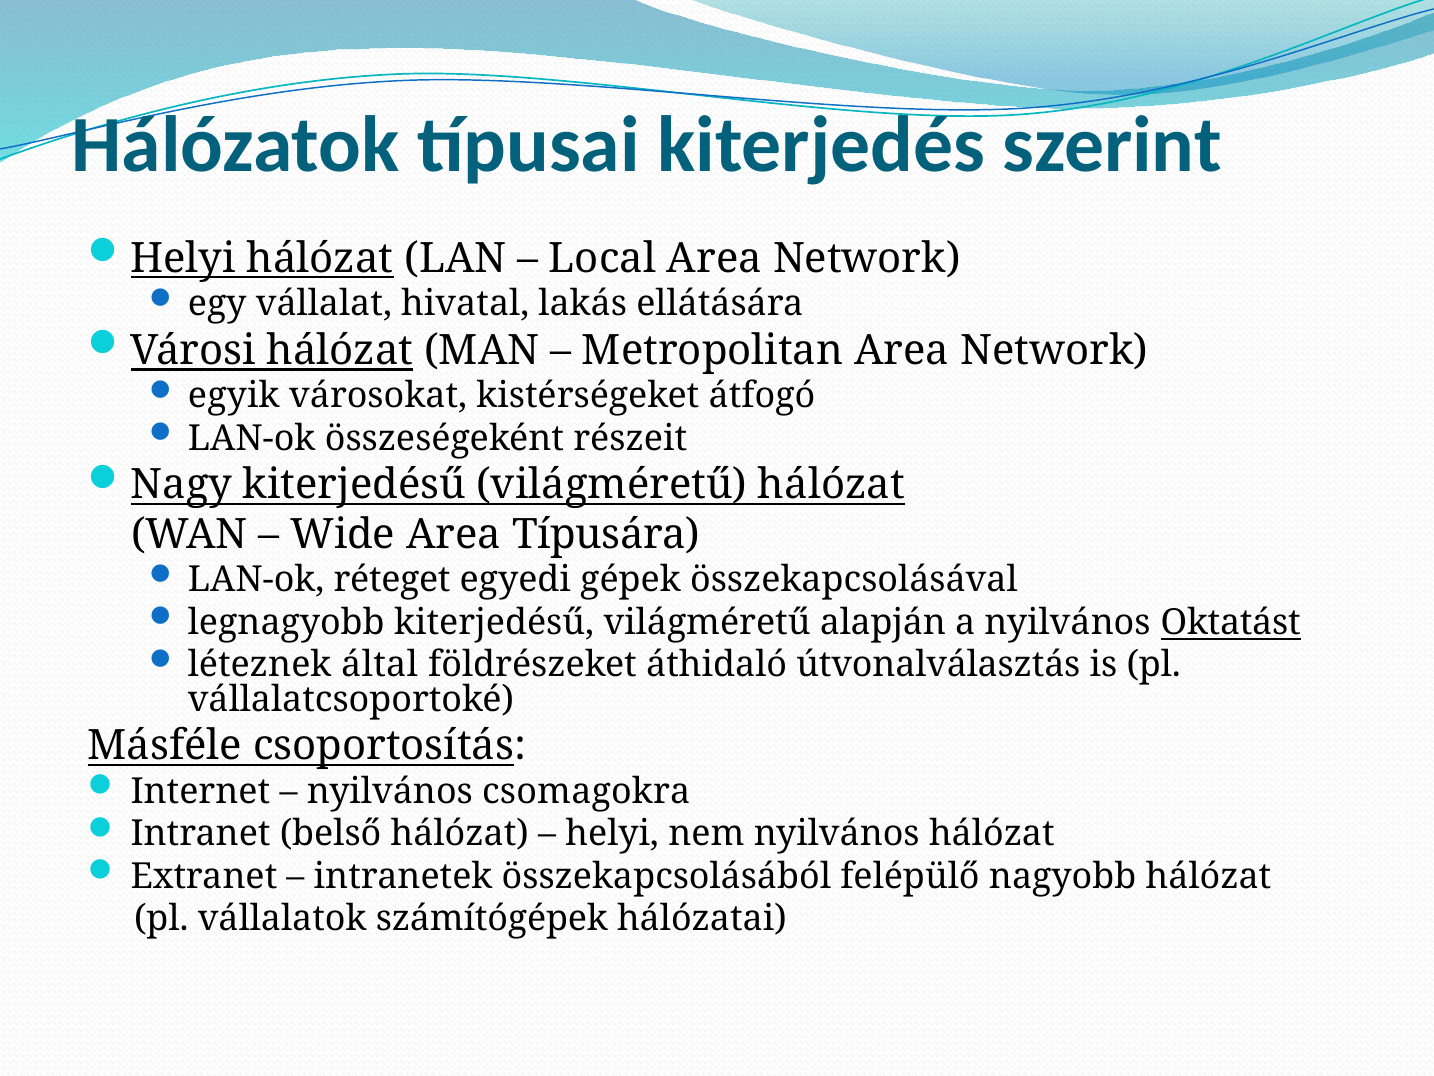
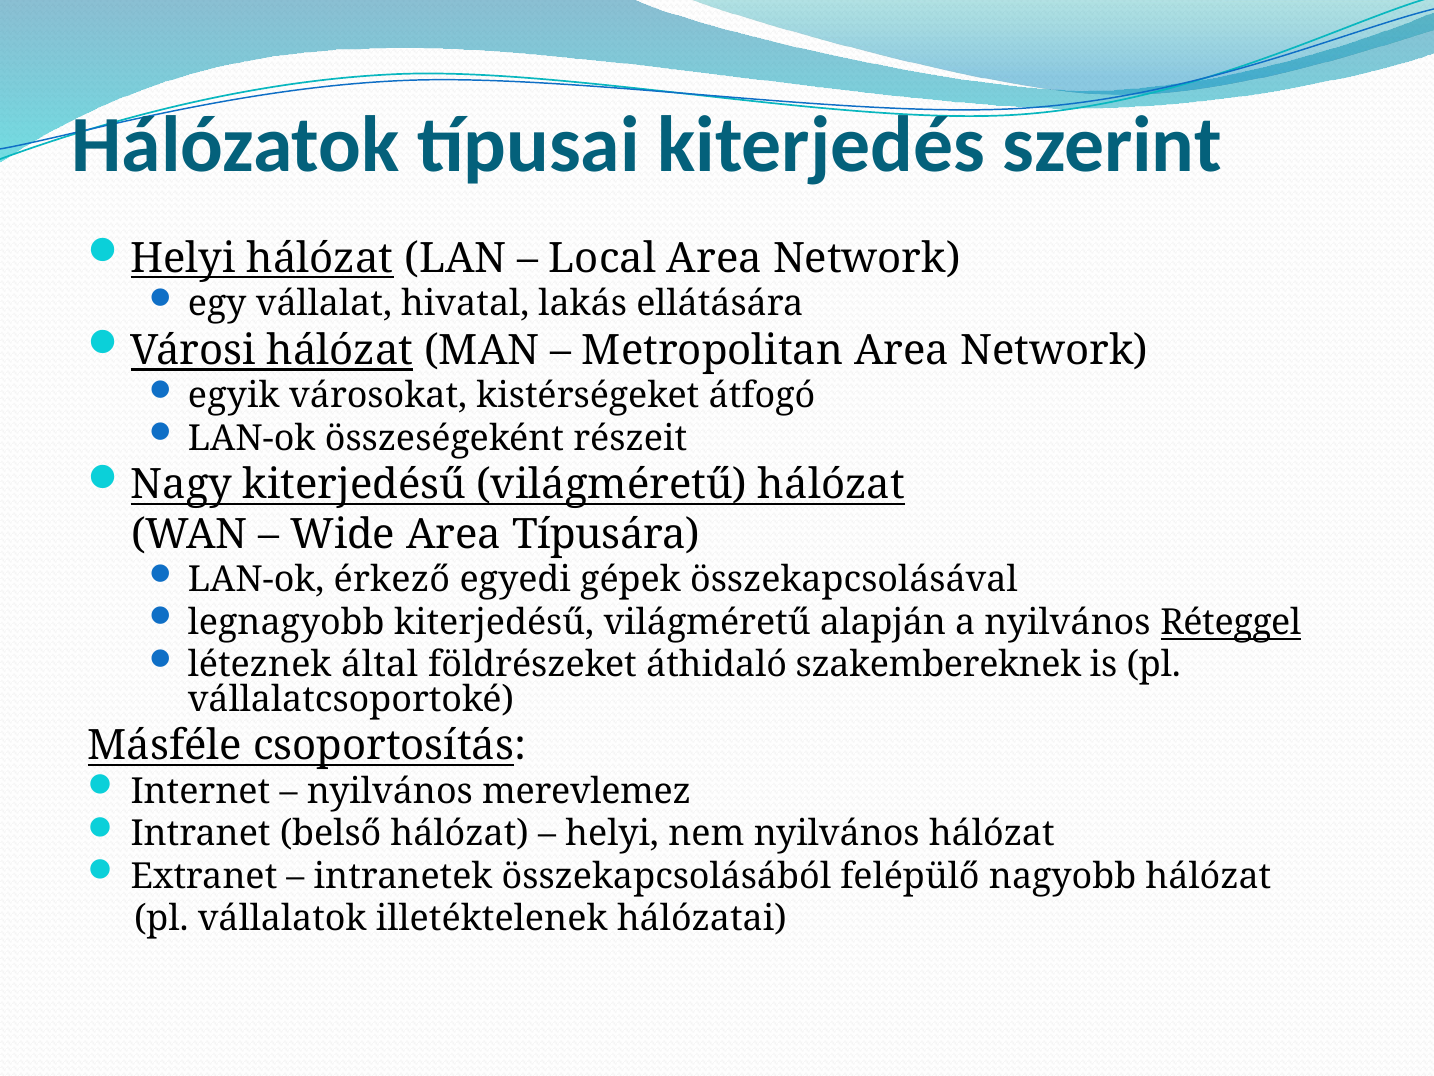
réteget: réteget -> érkező
Oktatást: Oktatást -> Réteggel
útvonalválasztás: útvonalválasztás -> szakembereknek
csomagokra: csomagokra -> merevlemez
számítógépek: számítógépek -> illetéktelenek
